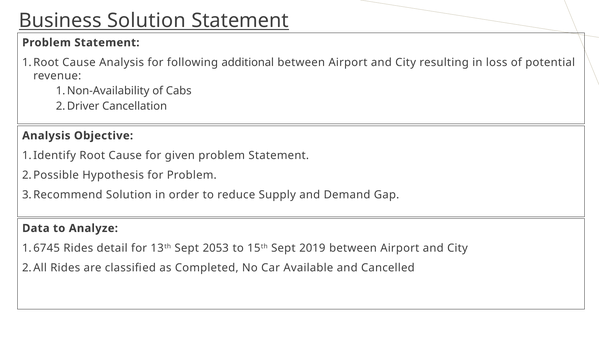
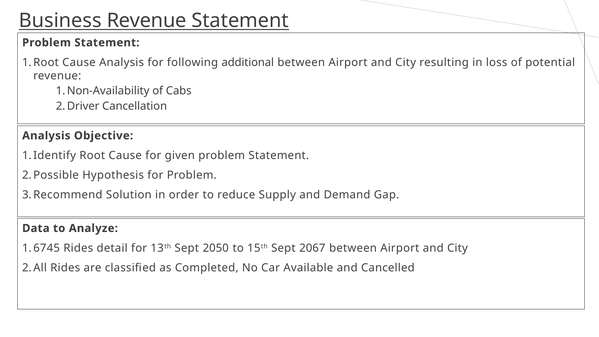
Business Solution: Solution -> Revenue
2053: 2053 -> 2050
2019: 2019 -> 2067
